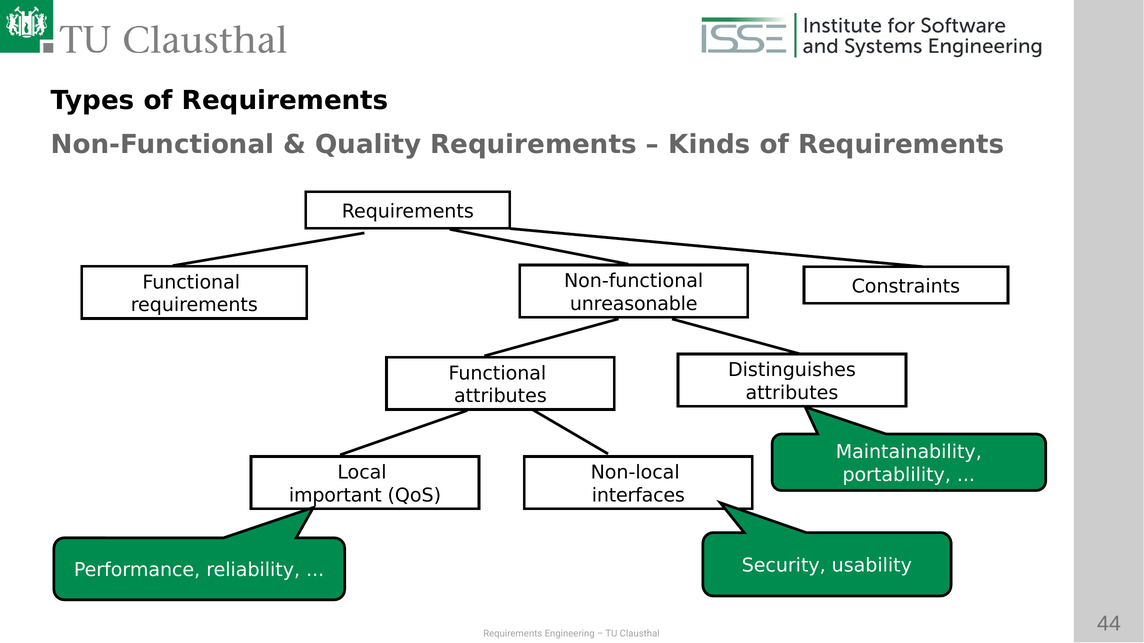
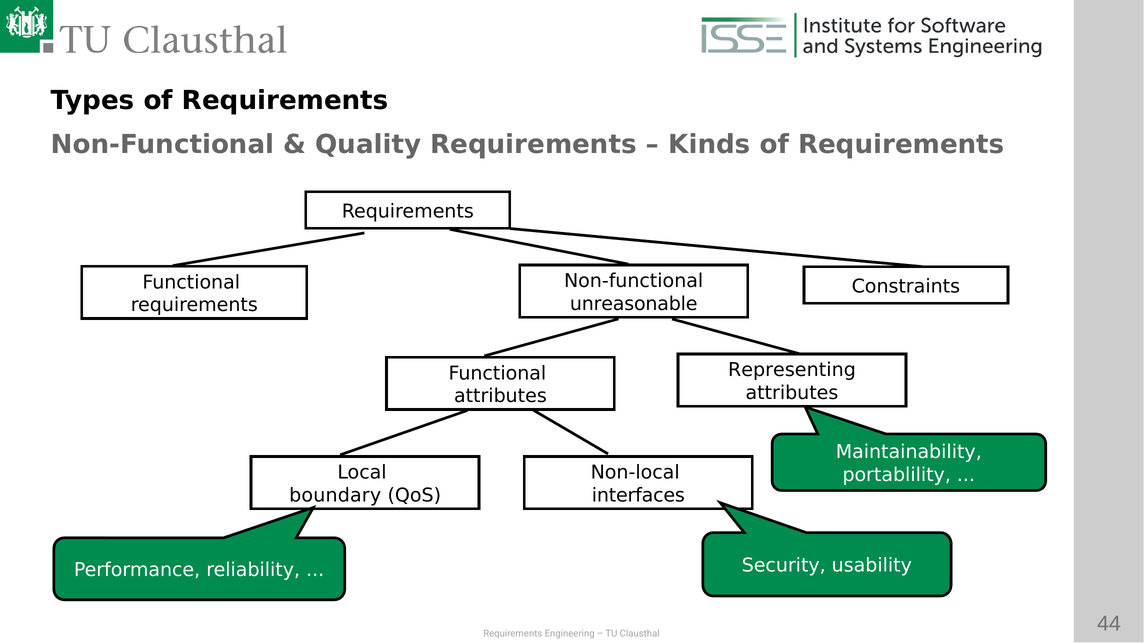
Distinguishes: Distinguishes -> Representing
important: important -> boundary
